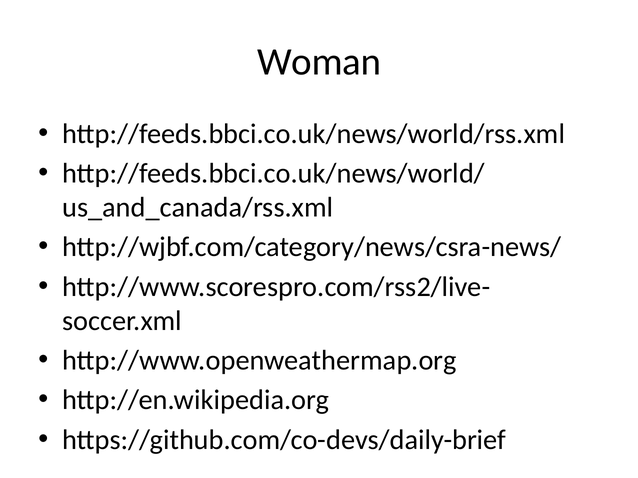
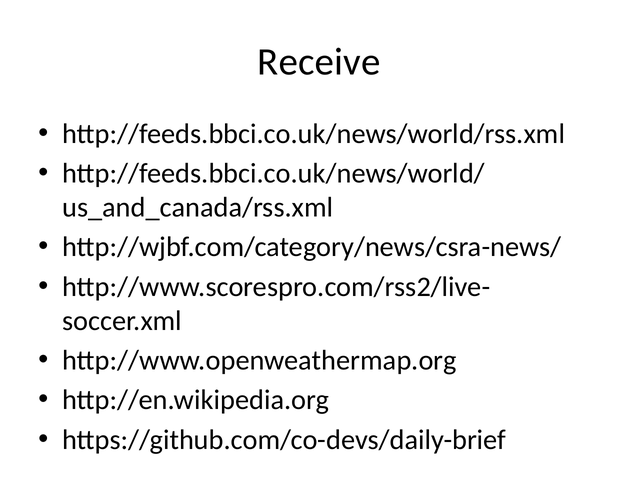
Woman: Woman -> Receive
